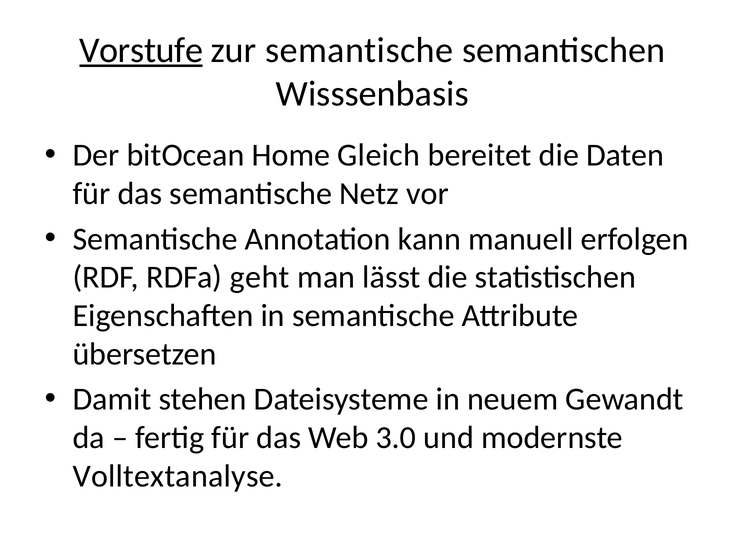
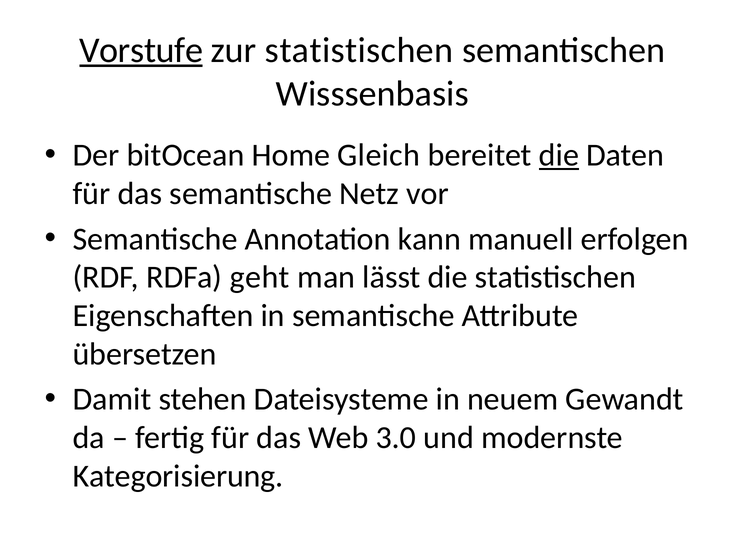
zur semantische: semantische -> statistischen
die at (559, 156) underline: none -> present
Volltextanalyse: Volltextanalyse -> Kategorisierung
